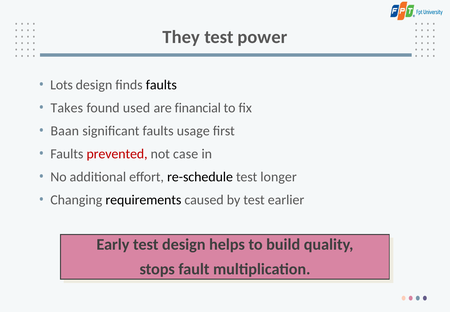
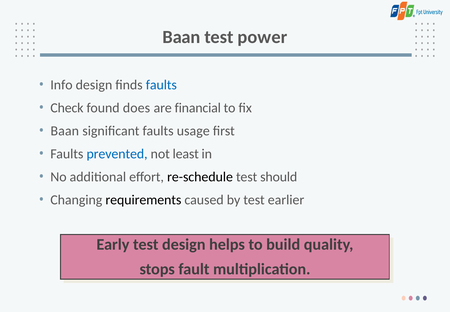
They at (181, 37): They -> Baan
Lots: Lots -> Info
faults at (161, 85) colour: black -> blue
Takes: Takes -> Check
used: used -> does
prevented colour: red -> blue
case: case -> least
longer: longer -> should
